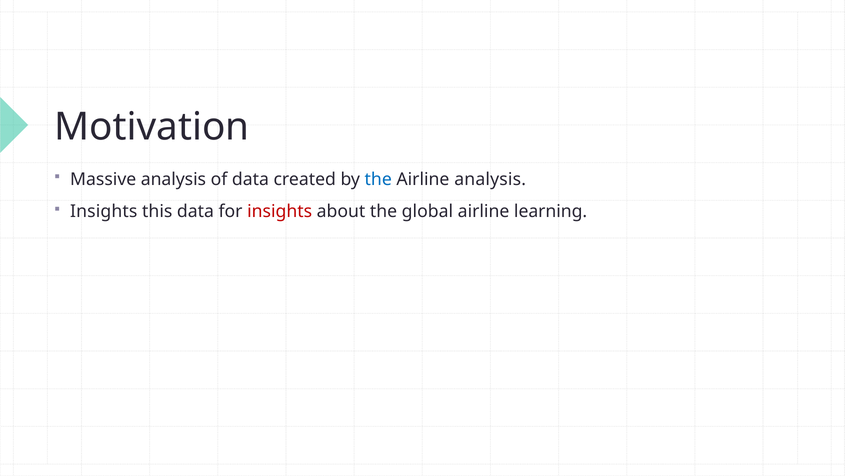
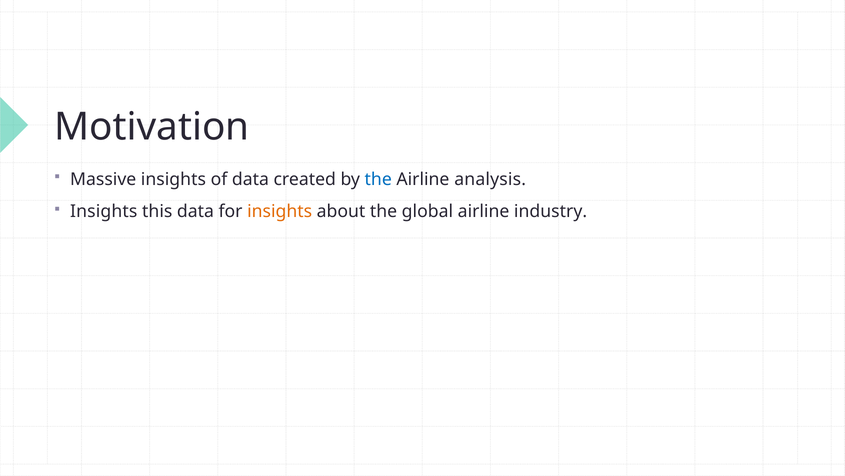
Massive analysis: analysis -> insights
insights at (280, 211) colour: red -> orange
learning: learning -> industry
